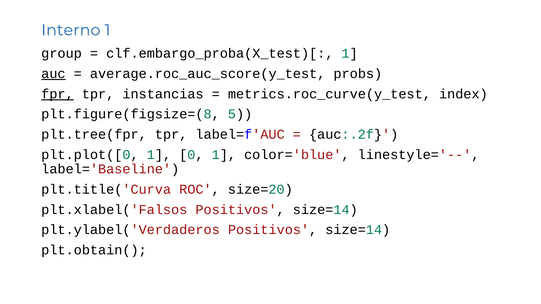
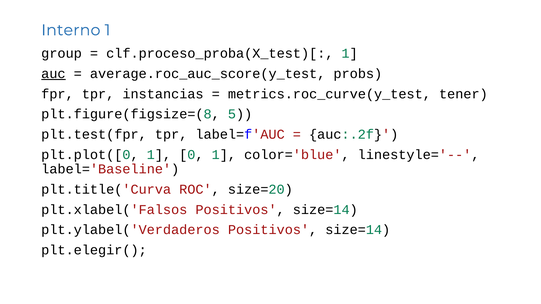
clf.embargo_proba(X_test)[: clf.embargo_proba(X_test)[ -> clf.proceso_proba(X_test)[
fpr underline: present -> none
index: index -> tener
plt.tree(fpr: plt.tree(fpr -> plt.test(fpr
plt.obtain(: plt.obtain( -> plt.elegir(
